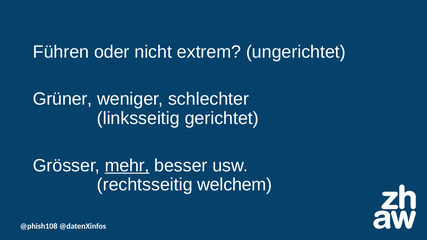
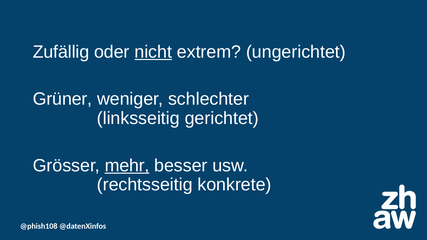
Führen: Führen -> Zufällig
nicht underline: none -> present
welchem: welchem -> konkrete
